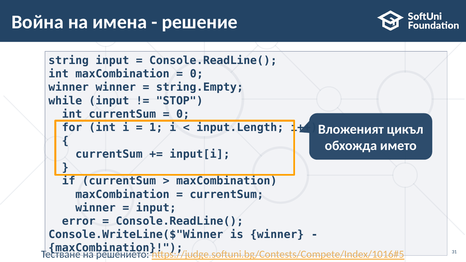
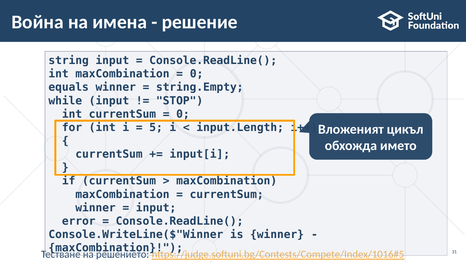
winner at (69, 87): winner -> equals
1: 1 -> 5
